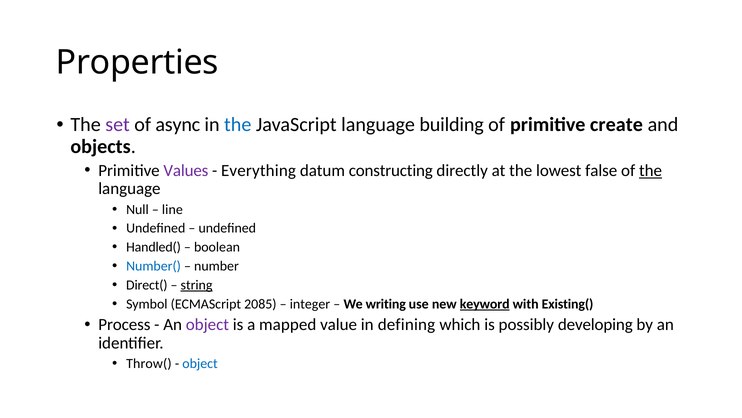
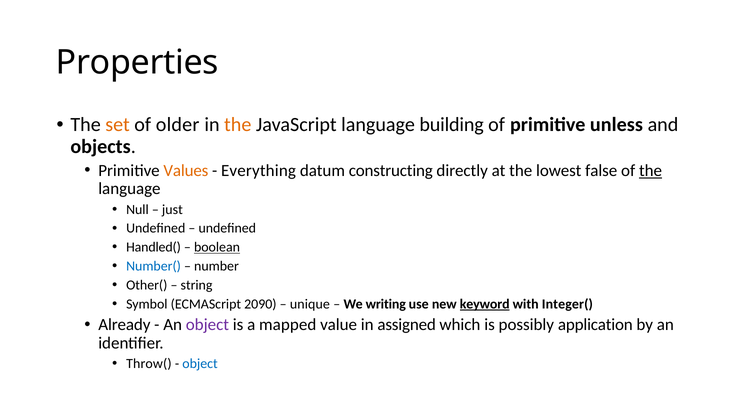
set colour: purple -> orange
async: async -> older
the at (238, 125) colour: blue -> orange
create: create -> unless
Values colour: purple -> orange
line: line -> just
boolean underline: none -> present
Direct(: Direct( -> Other(
string underline: present -> none
2085: 2085 -> 2090
integer: integer -> unique
Existing(: Existing( -> Integer(
Process: Process -> Already
defining: defining -> assigned
developing: developing -> application
